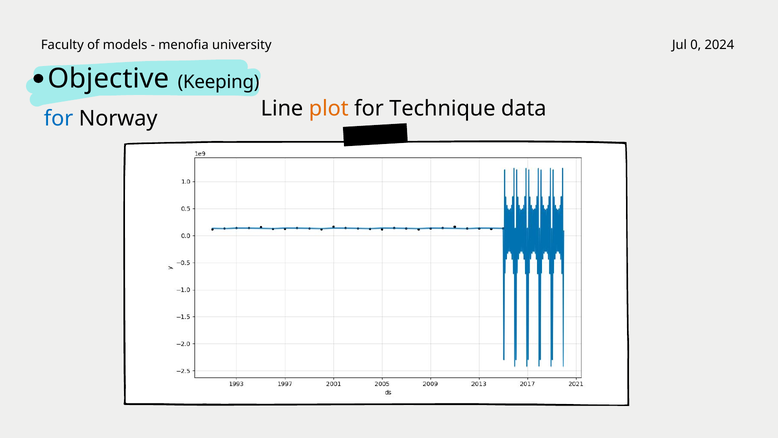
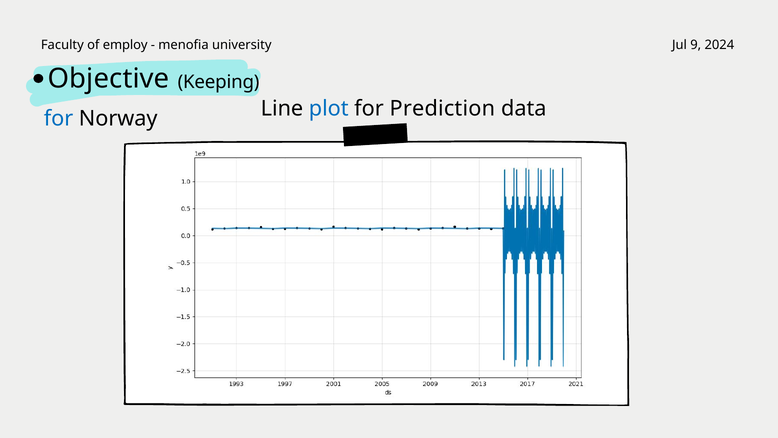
models: models -> employ
0: 0 -> 9
plot colour: orange -> blue
Technique: Technique -> Prediction
